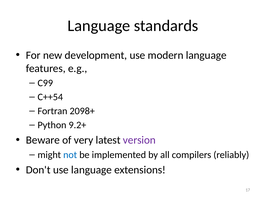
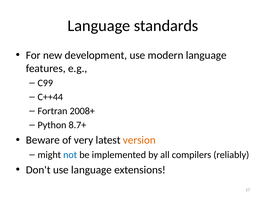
C++54: C++54 -> C++44
2098+: 2098+ -> 2008+
9.2+: 9.2+ -> 8.7+
version colour: purple -> orange
